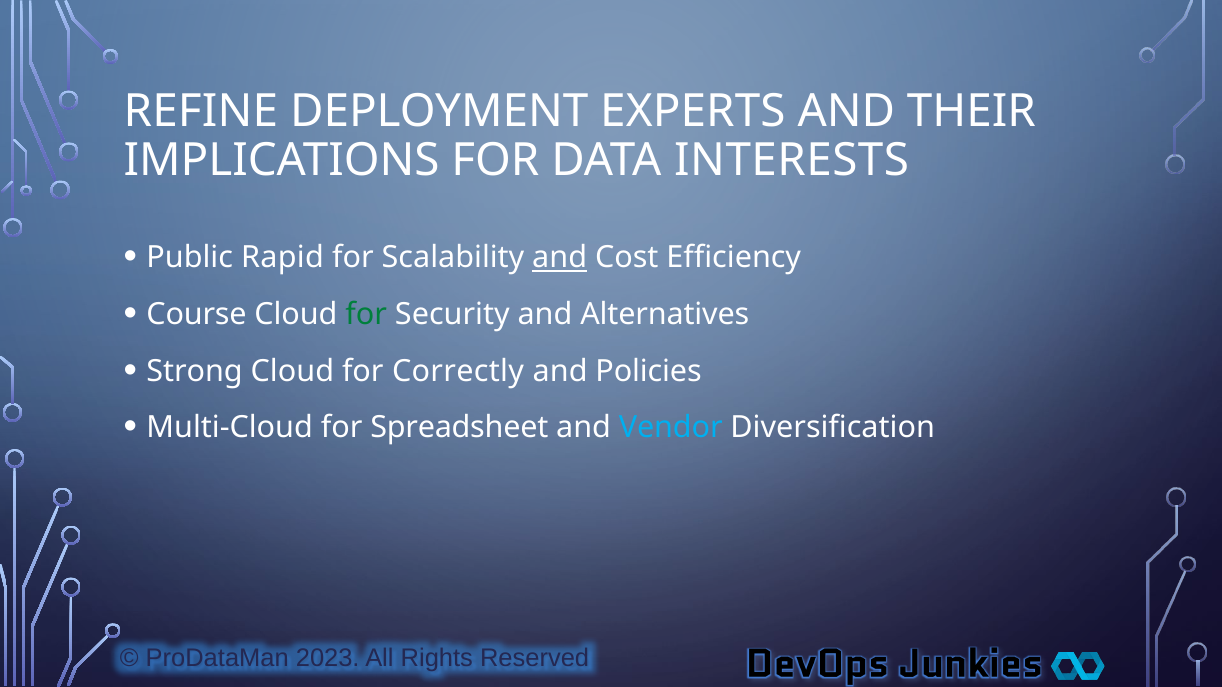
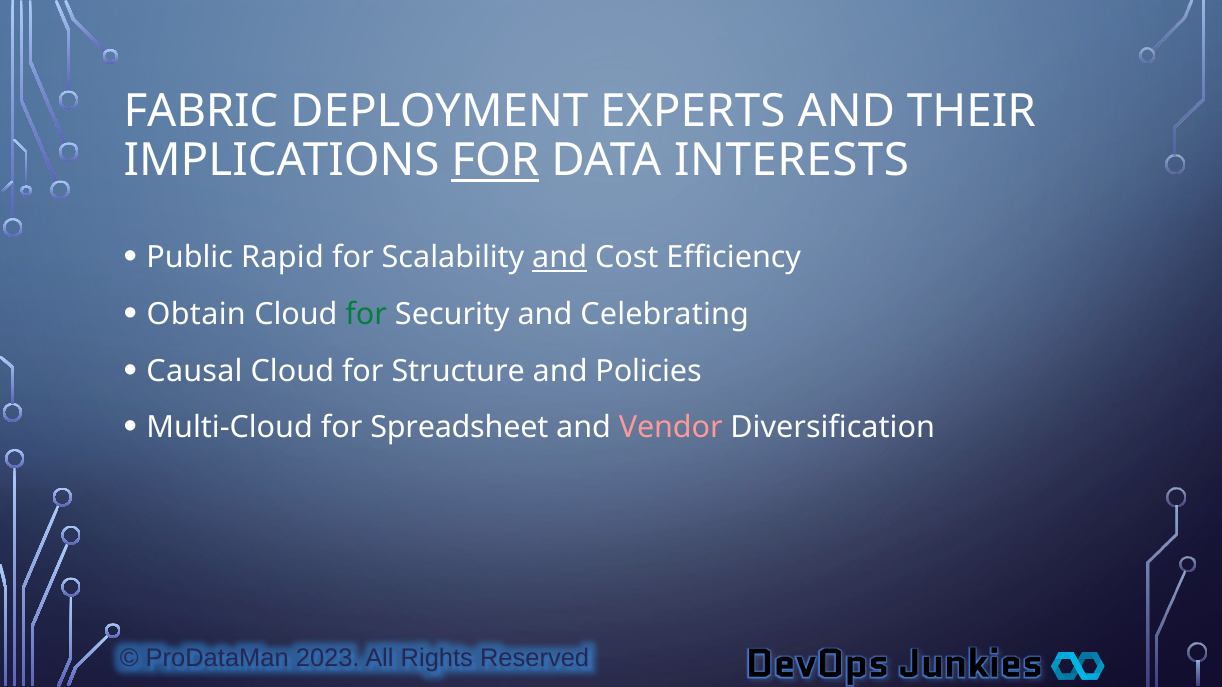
REFINE: REFINE -> FABRIC
FOR at (495, 161) underline: none -> present
Course: Course -> Obtain
Alternatives: Alternatives -> Celebrating
Strong: Strong -> Causal
Correctly: Correctly -> Structure
Vendor colour: light blue -> pink
